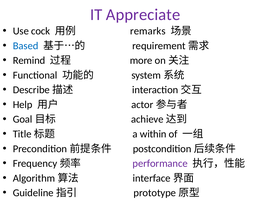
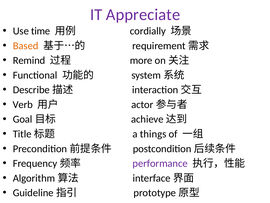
cock: cock -> time
remarks: remarks -> cordially
Based colour: blue -> orange
Help: Help -> Verb
within: within -> things
